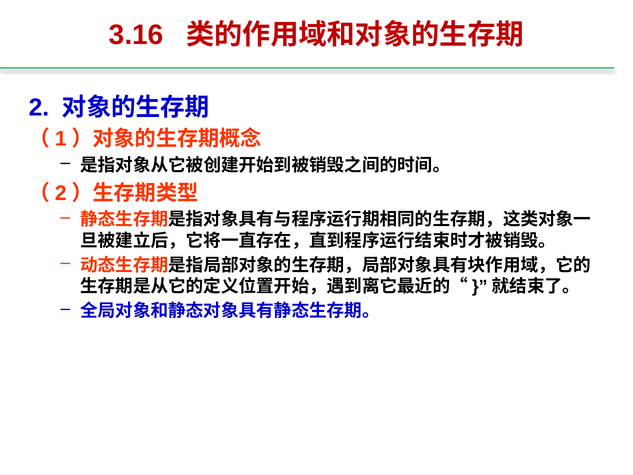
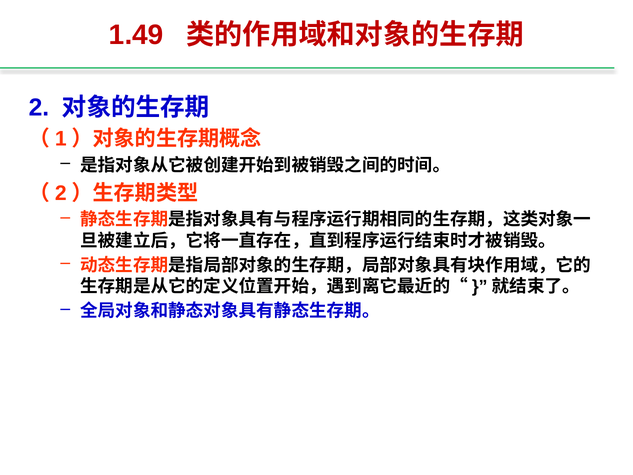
3.16: 3.16 -> 1.49
